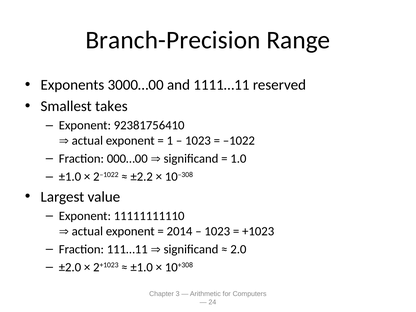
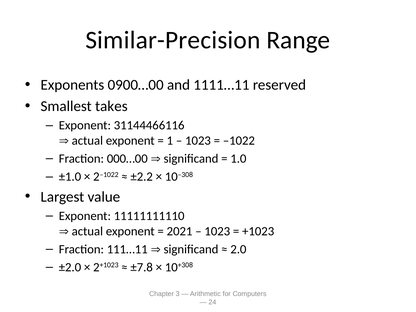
Branch-Precision: Branch-Precision -> Similar-Precision
3000…00: 3000…00 -> 0900…00
92381756410: 92381756410 -> 31144466116
2014: 2014 -> 2021
±1.0 at (142, 267): ±1.0 -> ±7.8
